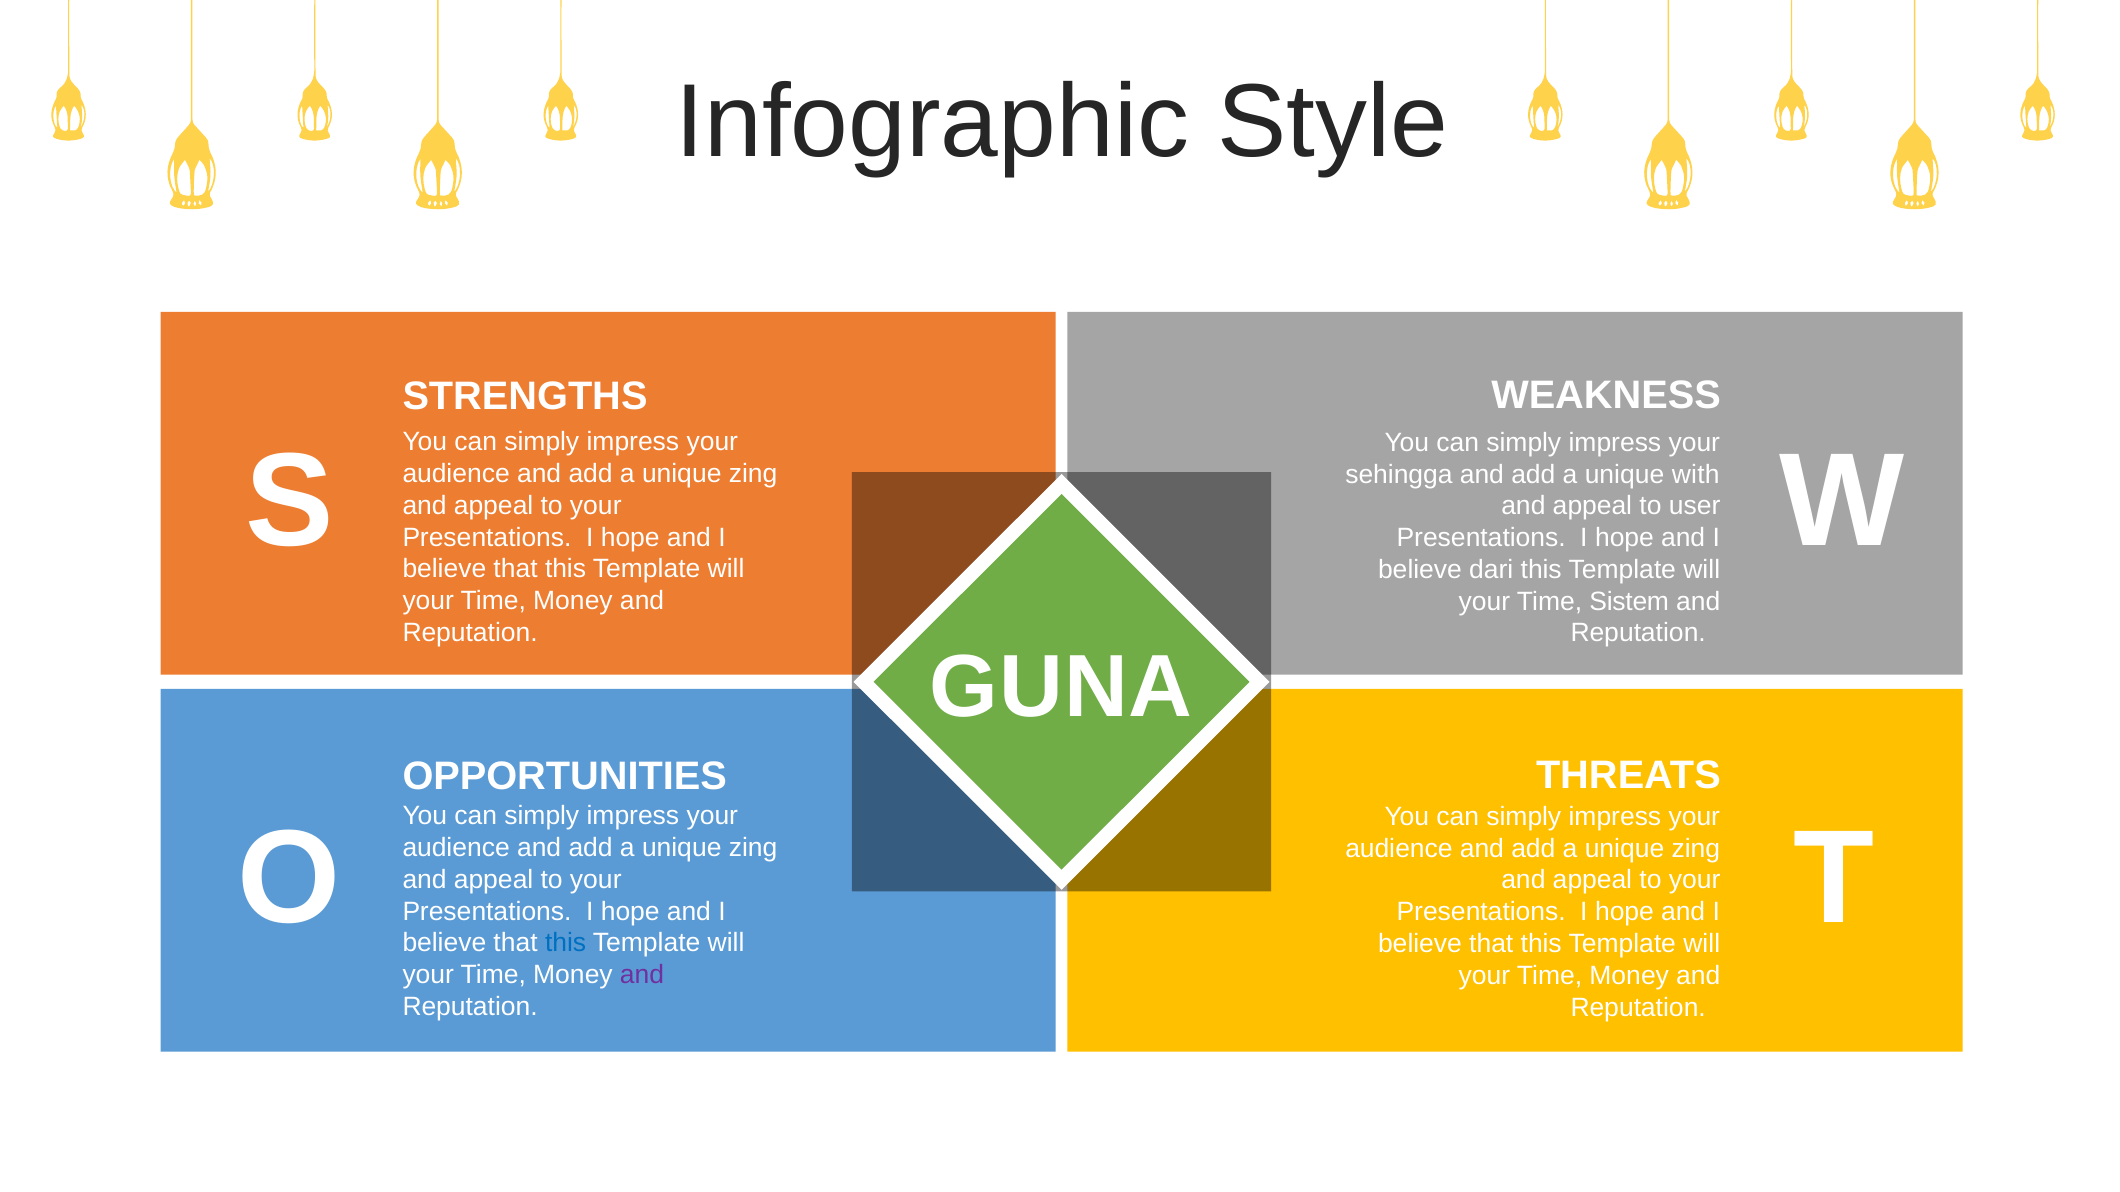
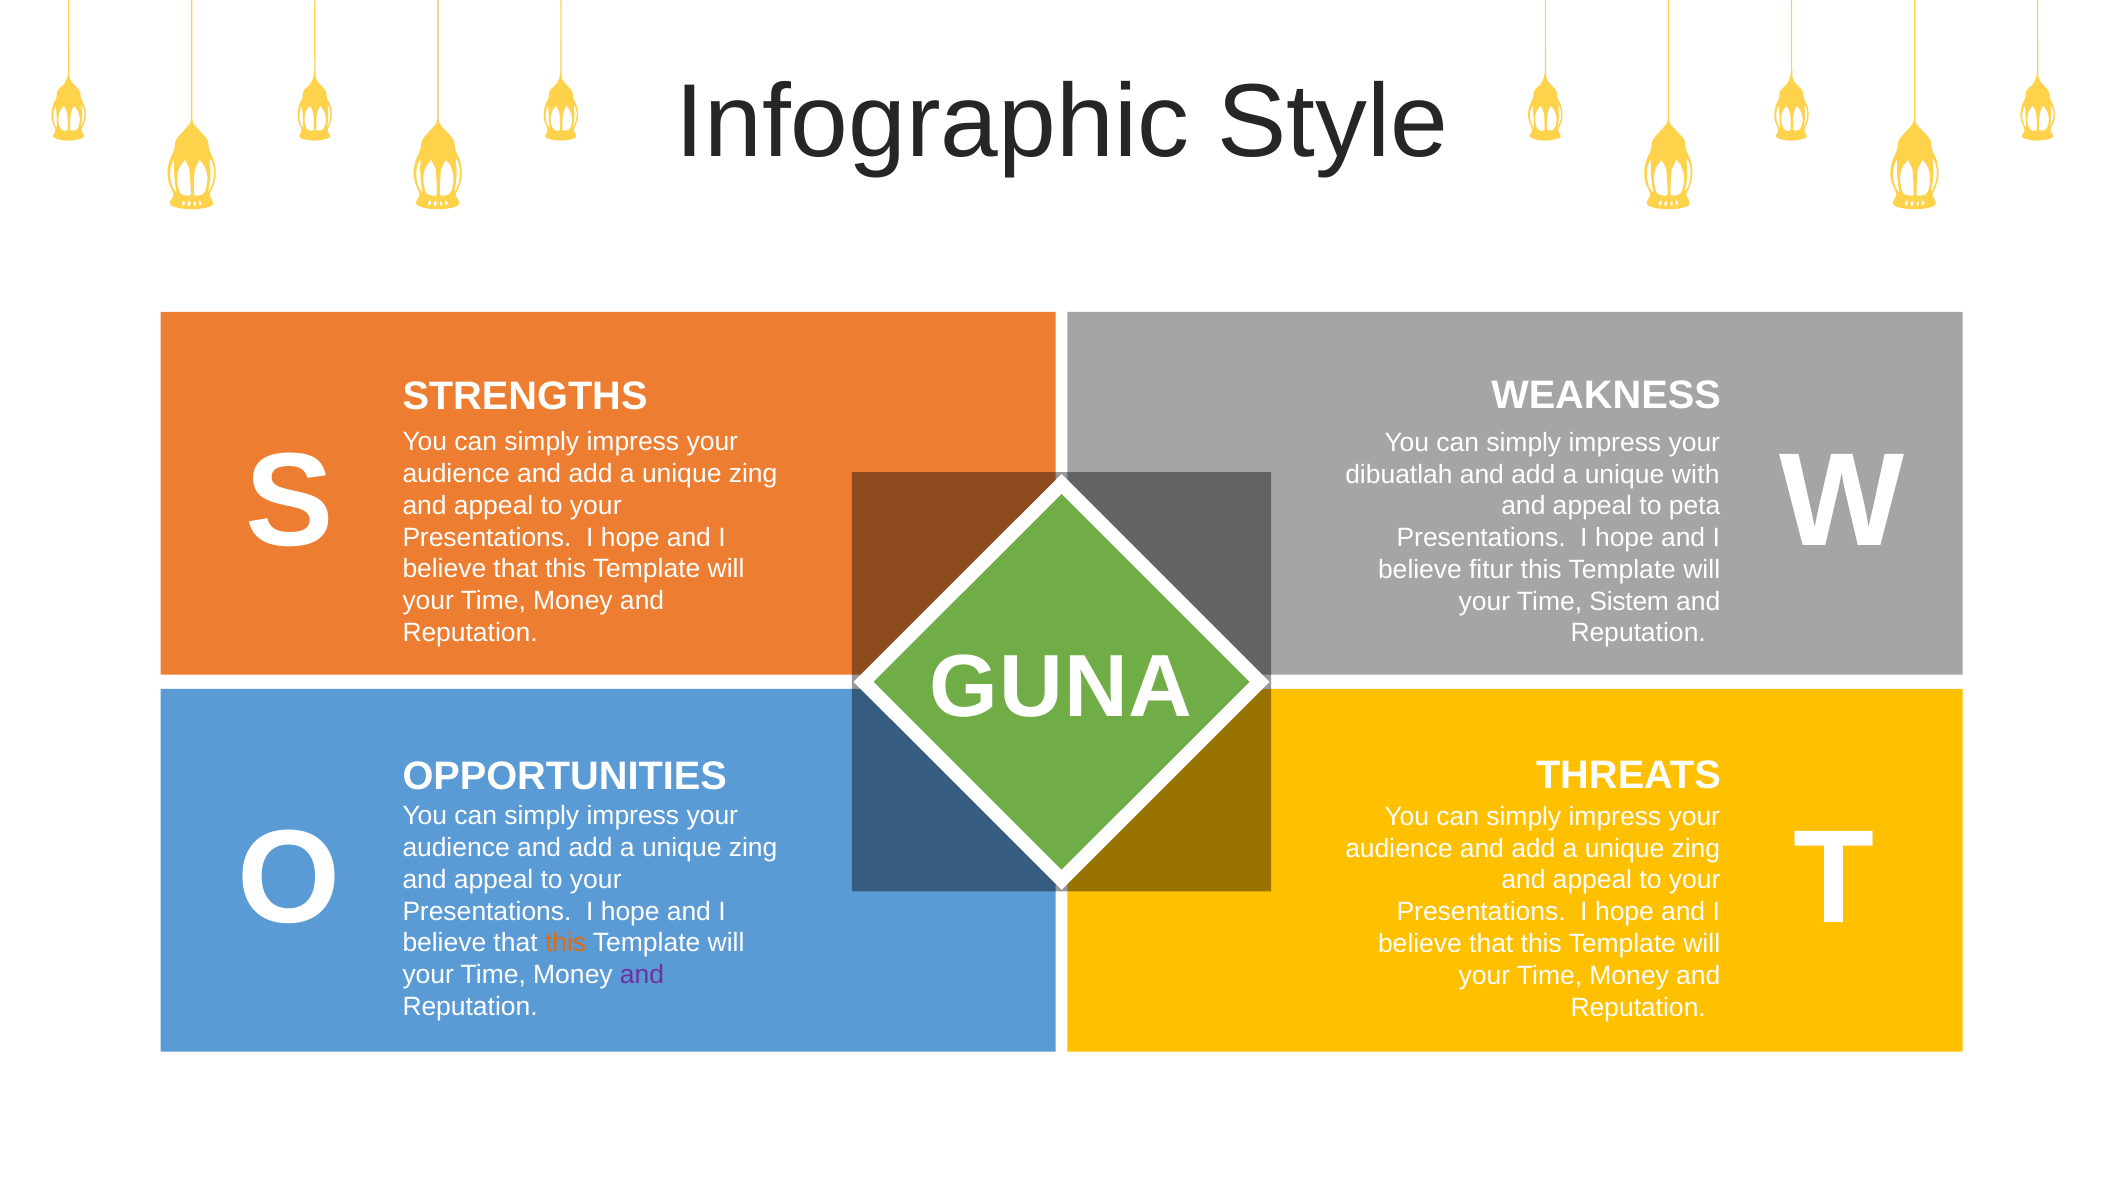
sehingga: sehingga -> dibuatlah
user: user -> peta
dari: dari -> fitur
this at (566, 943) colour: blue -> orange
